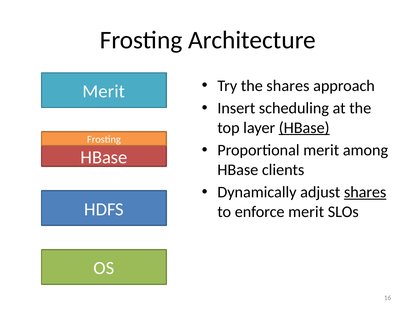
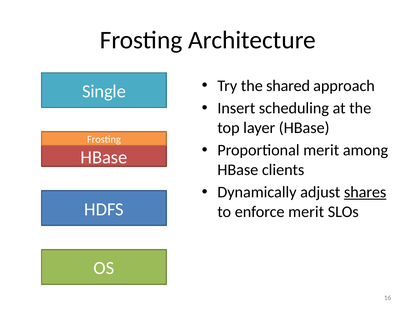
the shares: shares -> shared
Merit at (104, 91): Merit -> Single
HBase at (304, 128) underline: present -> none
